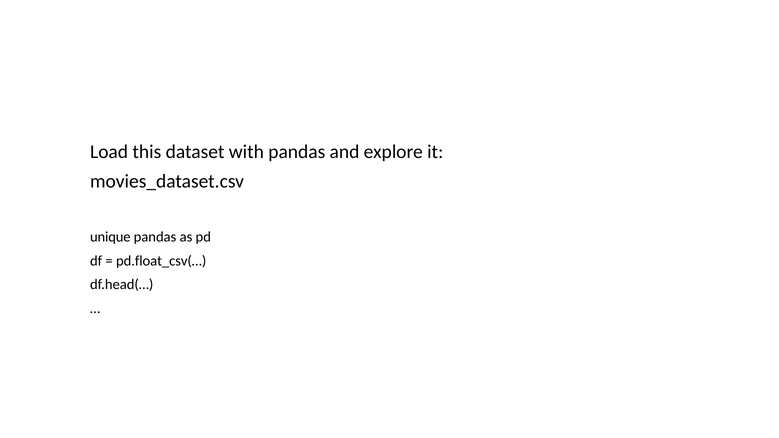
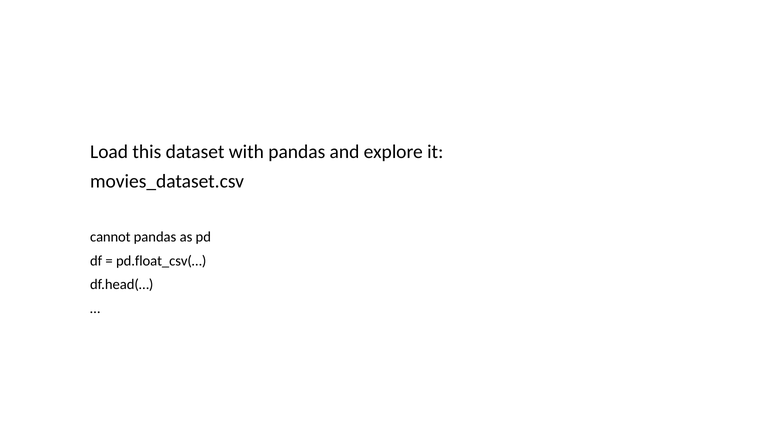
unique: unique -> cannot
